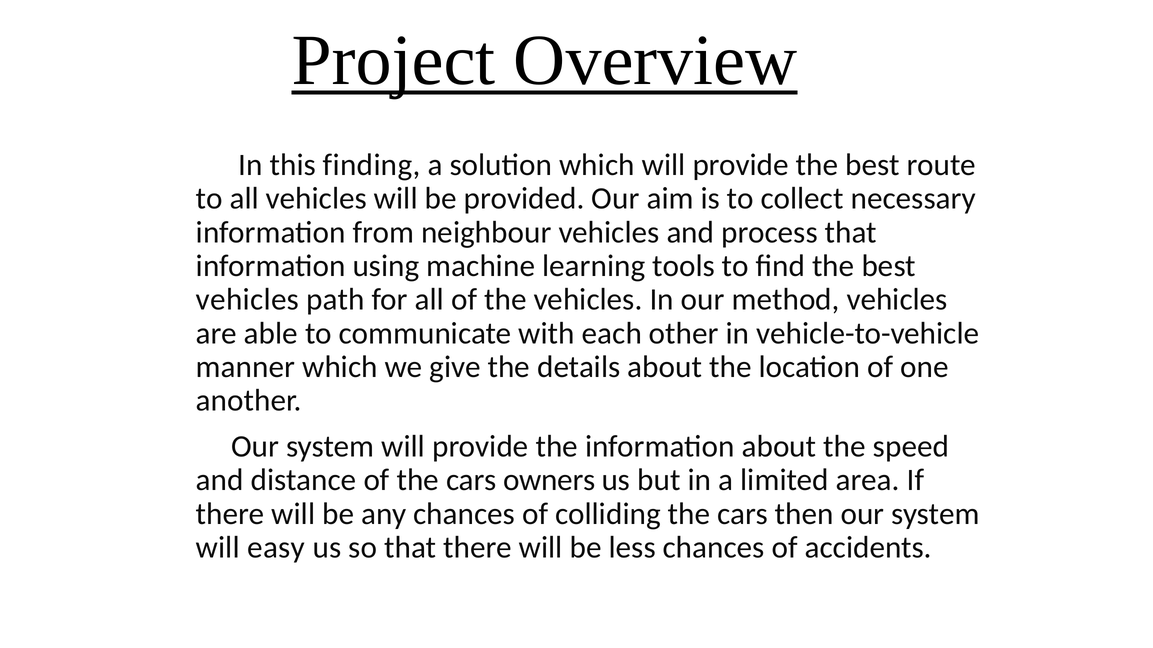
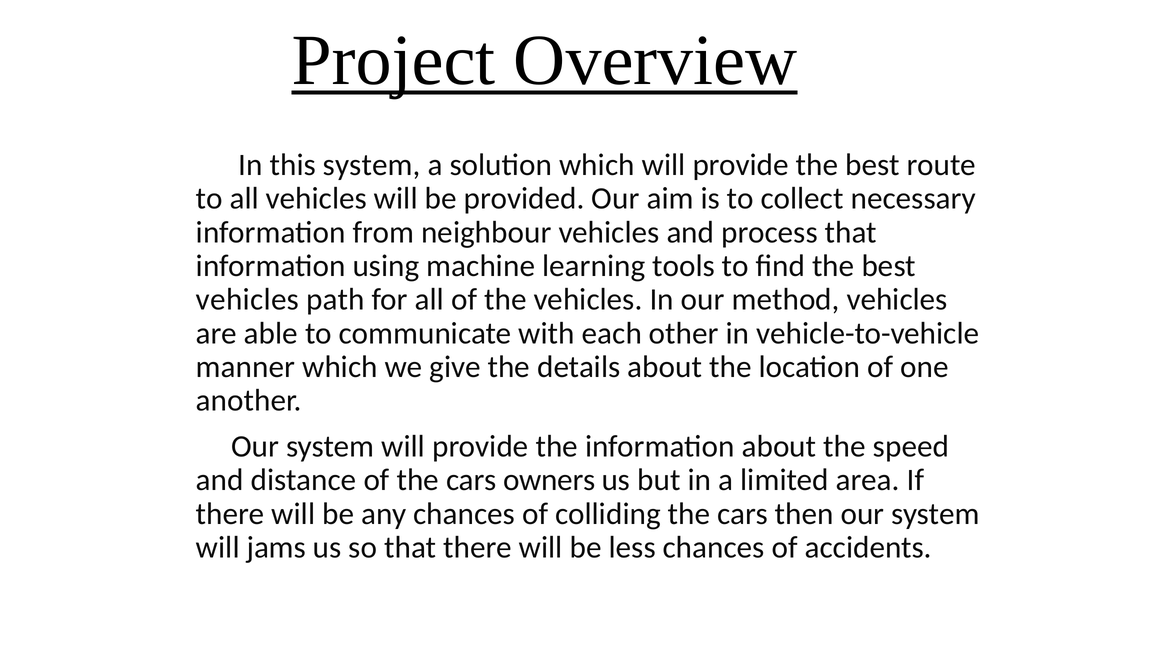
this finding: finding -> system
easy: easy -> jams
